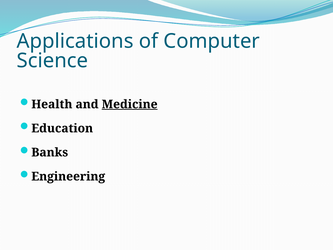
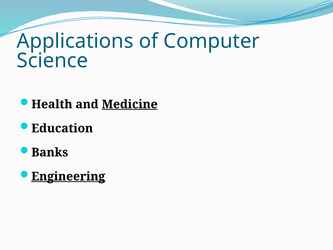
Engineering underline: none -> present
